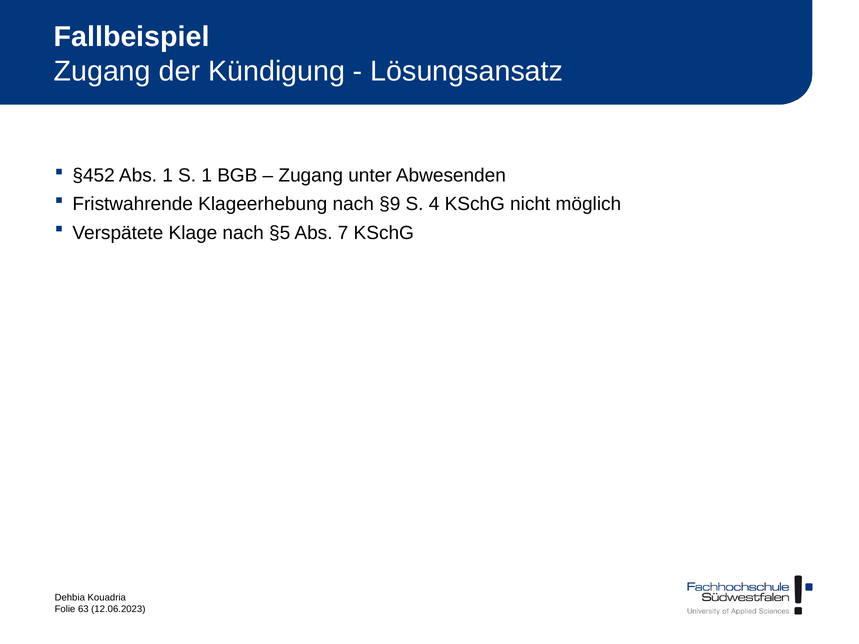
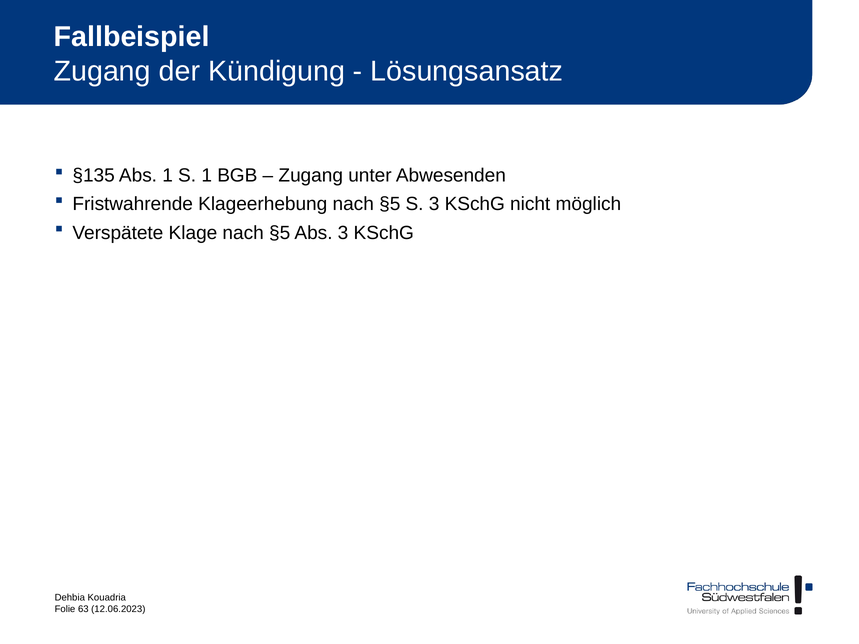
§452: §452 -> §135
Klageerhebung nach §9: §9 -> §5
S 4: 4 -> 3
Abs 7: 7 -> 3
